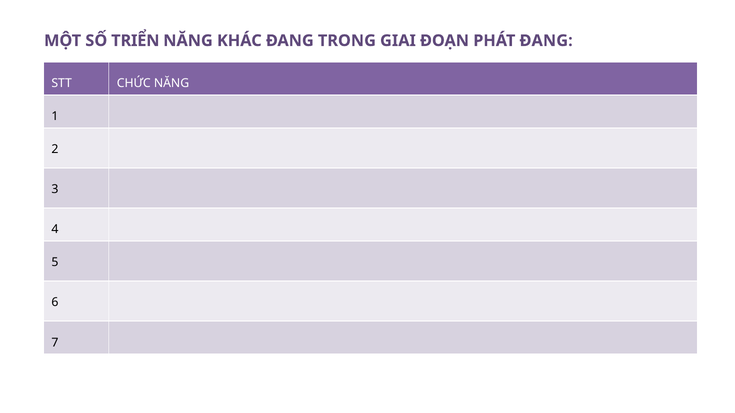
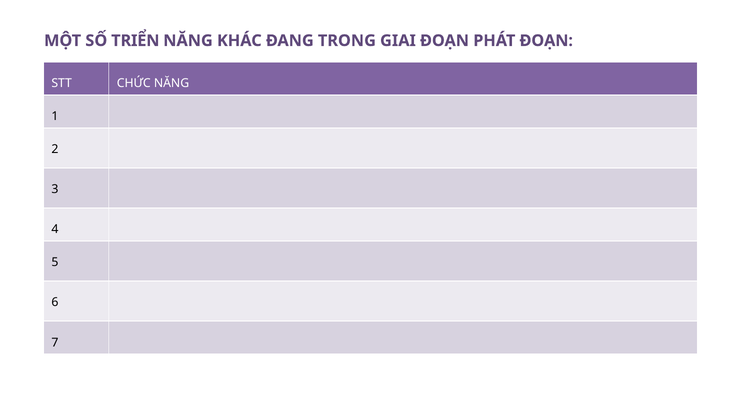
PHÁT ĐANG: ĐANG -> ĐOẠN
